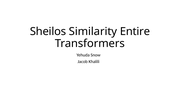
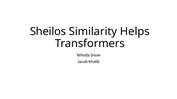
Entire: Entire -> Helps
